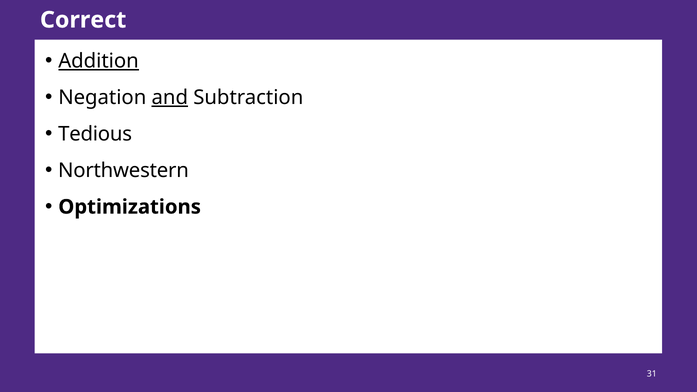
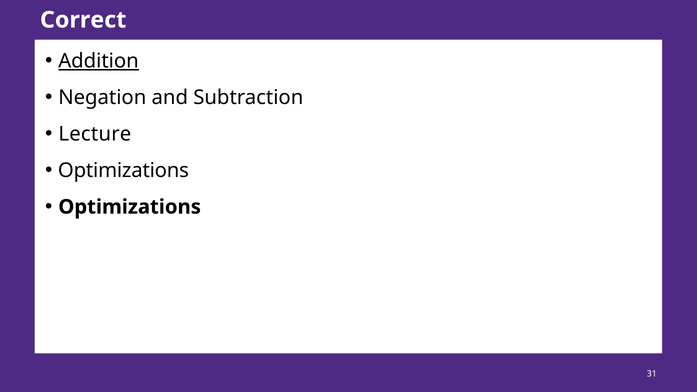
and underline: present -> none
Tedious: Tedious -> Lecture
Northwestern at (123, 170): Northwestern -> Optimizations
